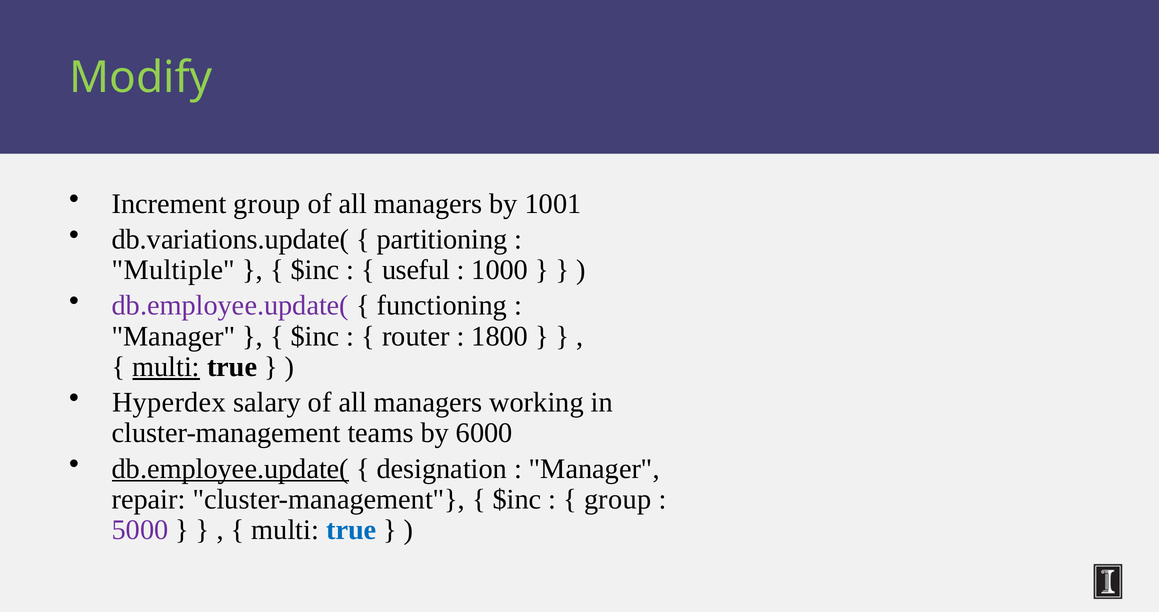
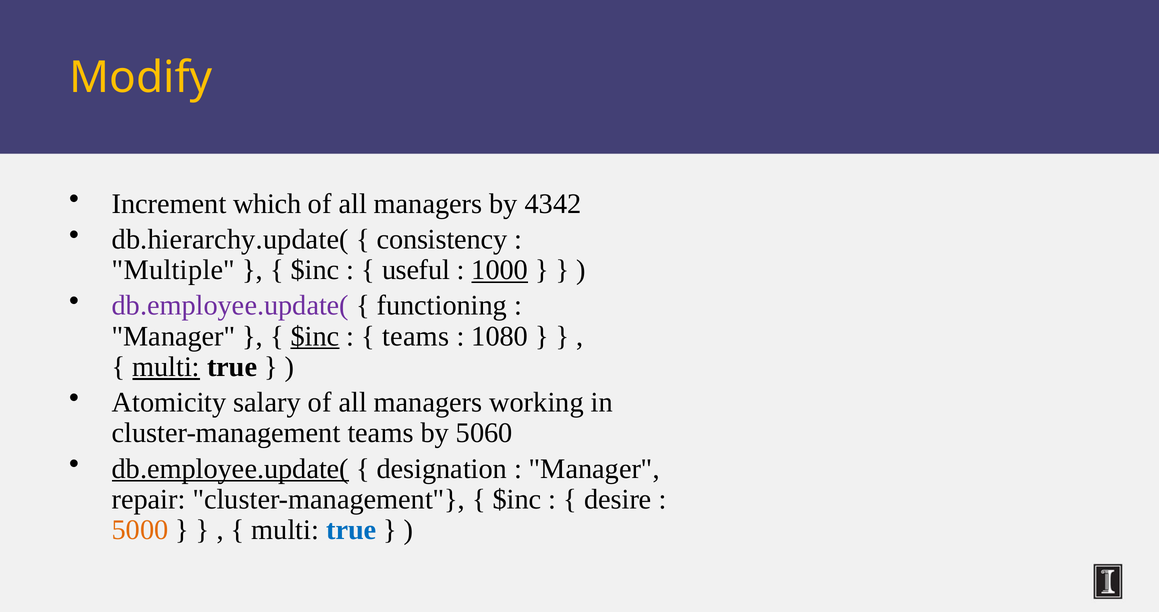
Modify colour: light green -> yellow
Increment group: group -> which
1001: 1001 -> 4342
db.variations.update(: db.variations.update( -> db.hierarchy.update(
partitioning: partitioning -> consistency
1000 underline: none -> present
$inc at (315, 336) underline: none -> present
router at (416, 336): router -> teams
1800: 1800 -> 1080
Hyperdex: Hyperdex -> Atomicity
6000: 6000 -> 5060
group at (618, 499): group -> desire
5000 colour: purple -> orange
